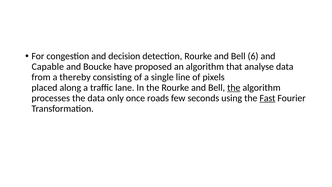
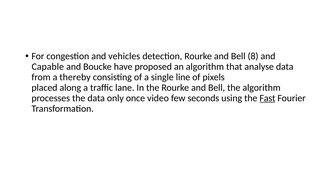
decision: decision -> vehicles
6: 6 -> 8
the at (234, 88) underline: present -> none
roads: roads -> video
